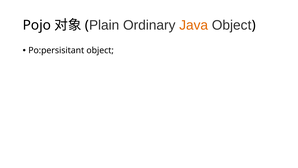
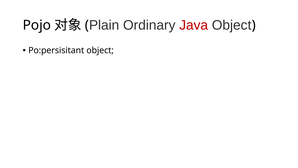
Java colour: orange -> red
